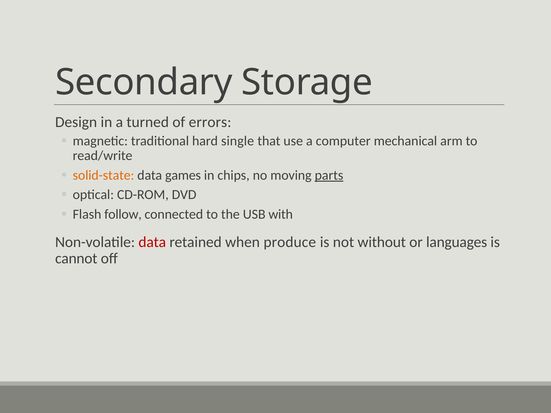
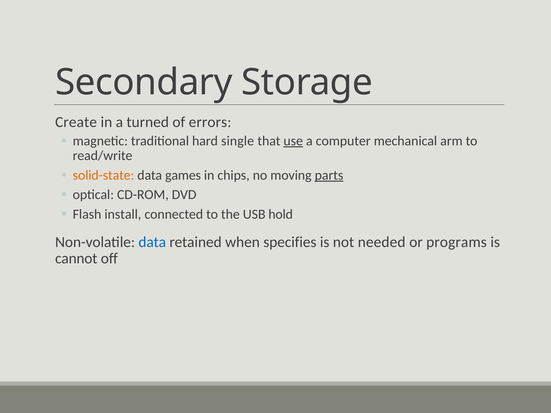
Design: Design -> Create
use underline: none -> present
follow: follow -> install
with: with -> hold
data at (152, 242) colour: red -> blue
produce: produce -> specifies
without: without -> needed
languages: languages -> programs
